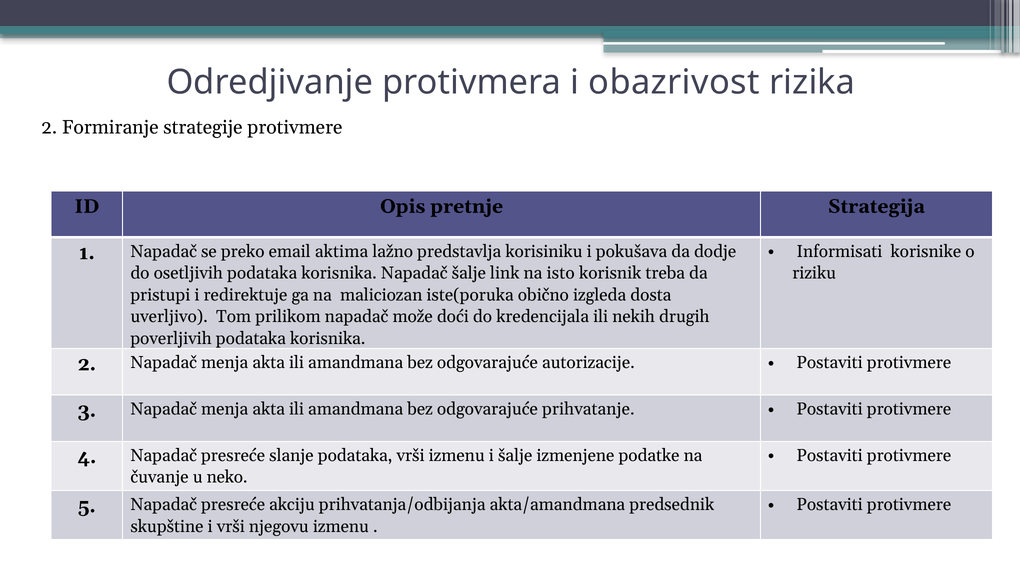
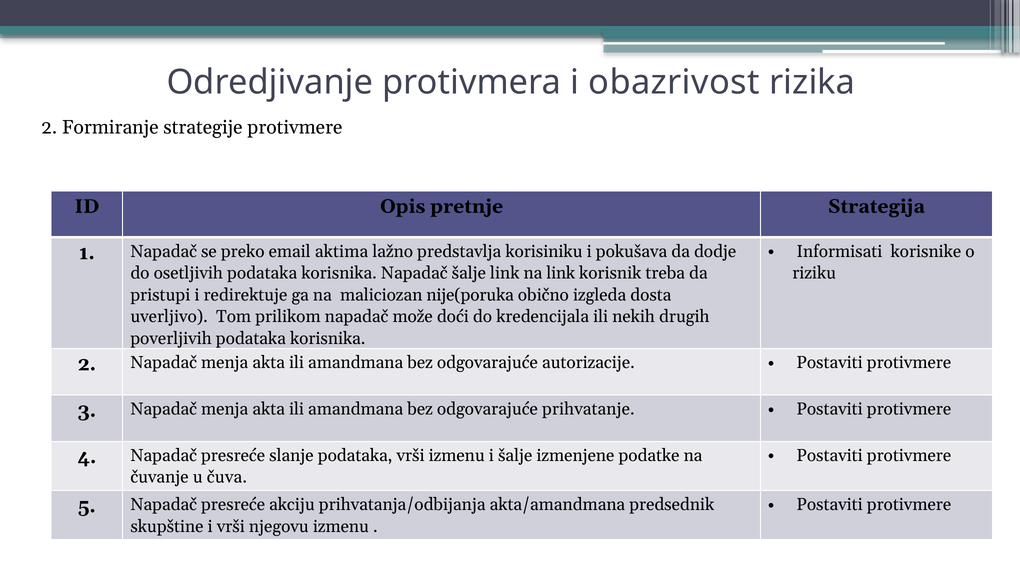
na isto: isto -> link
iste(poruka: iste(poruka -> nije(poruka
neko: neko -> čuva
